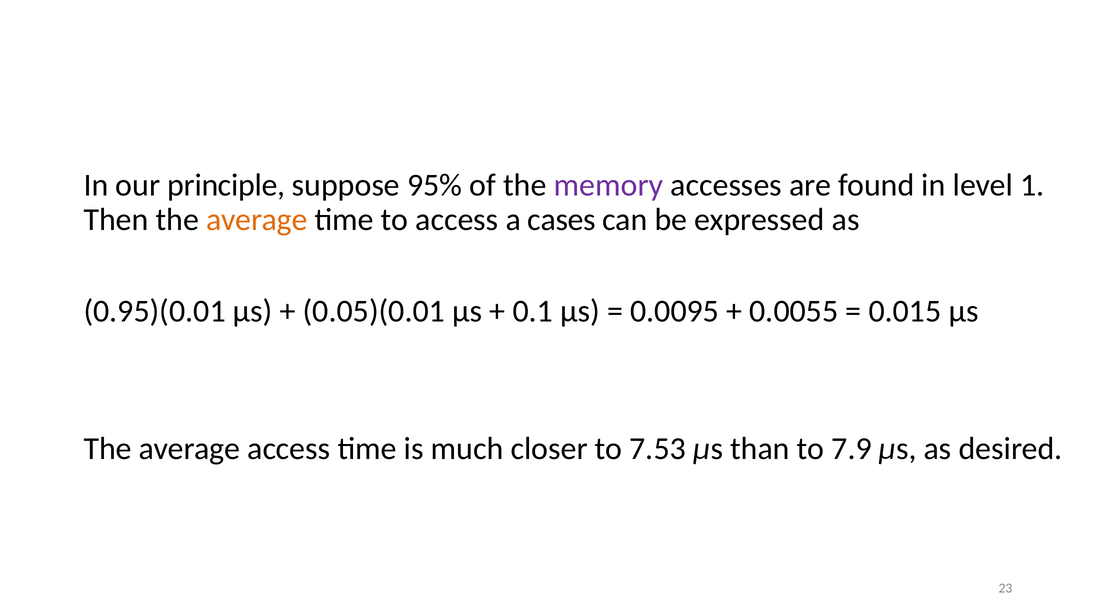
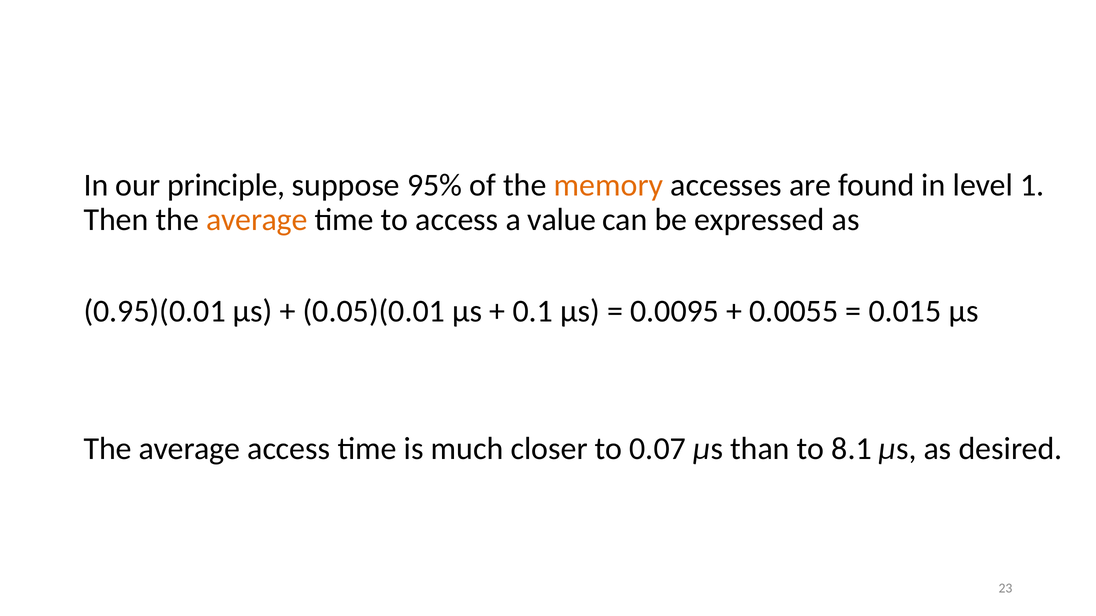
memory colour: purple -> orange
cases: cases -> value
7.53: 7.53 -> 0.07
7.9: 7.9 -> 8.1
